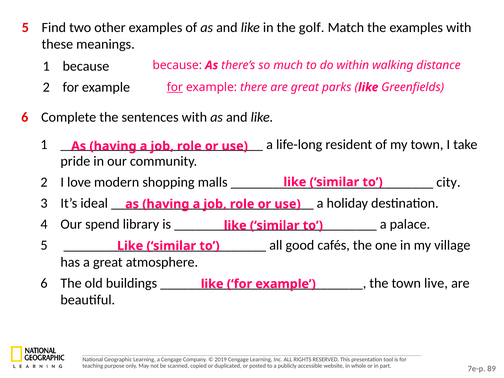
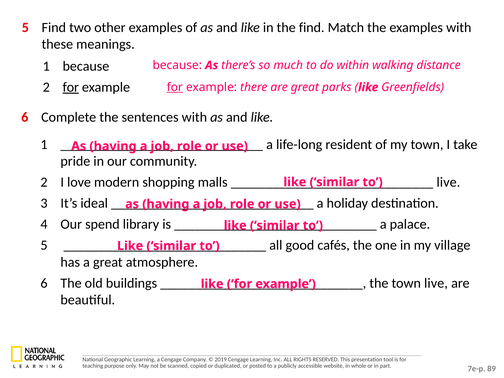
the golf: golf -> find
for at (71, 87) underline: none -> present
city at (448, 182): city -> live
